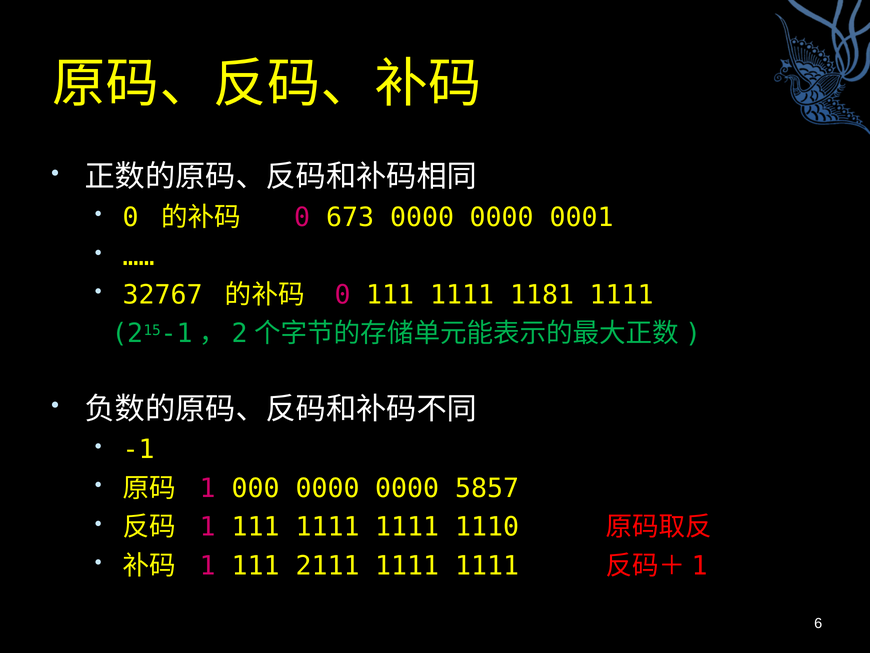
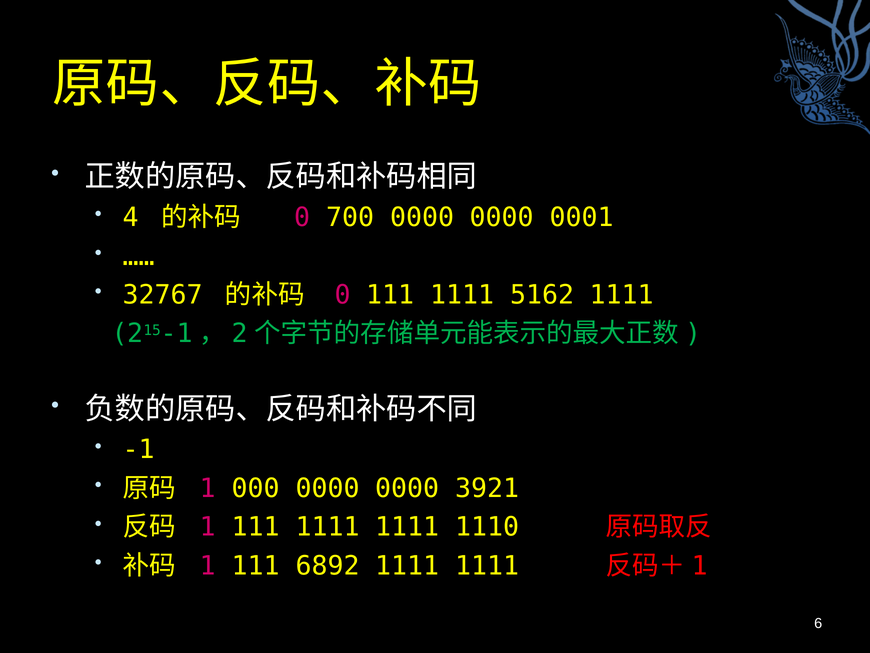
0 at (131, 217): 0 -> 4
673: 673 -> 700
1181: 1181 -> 5162
5857: 5857 -> 3921
2111: 2111 -> 6892
